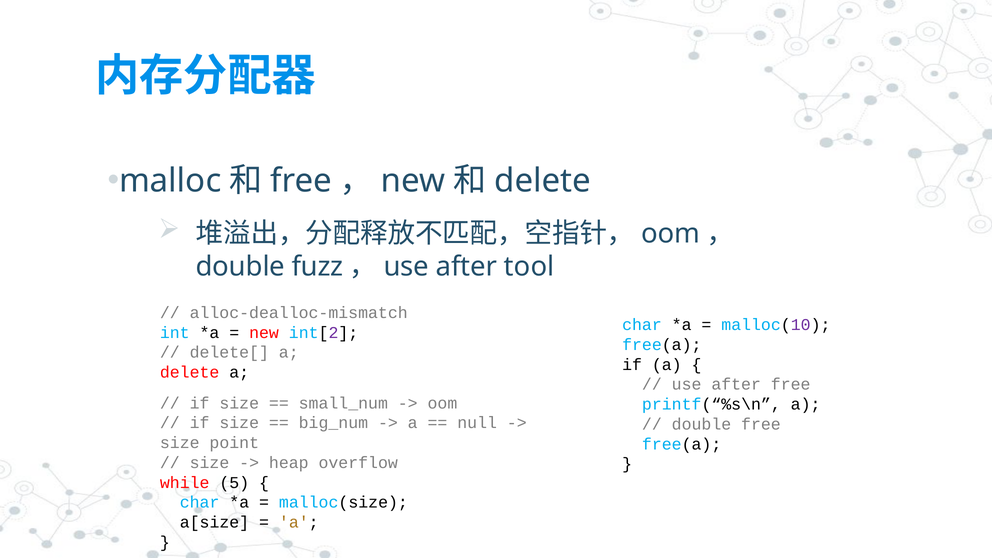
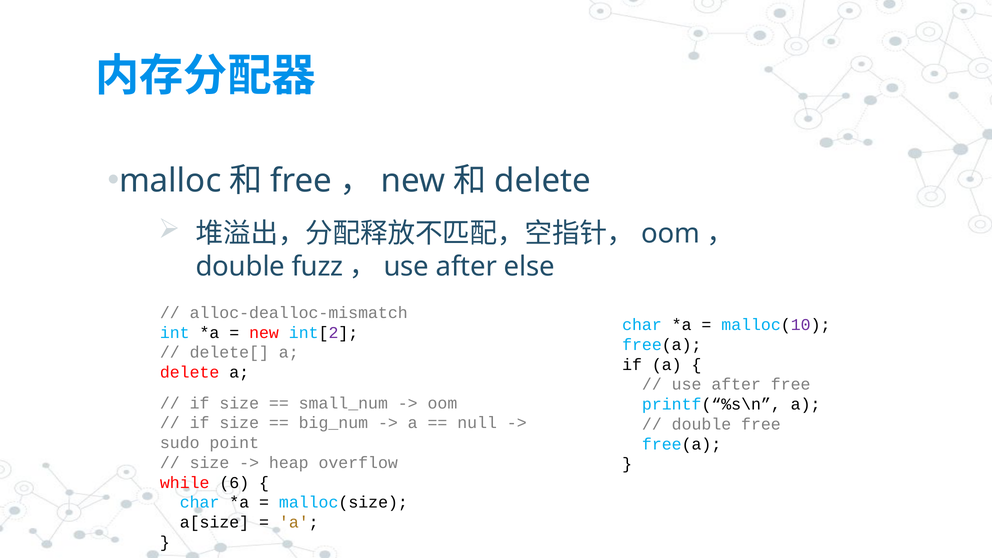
tool: tool -> else
size at (180, 443): size -> sudo
5: 5 -> 6
